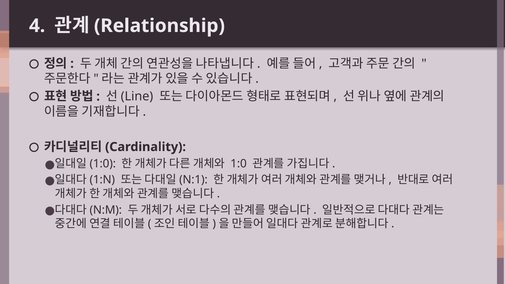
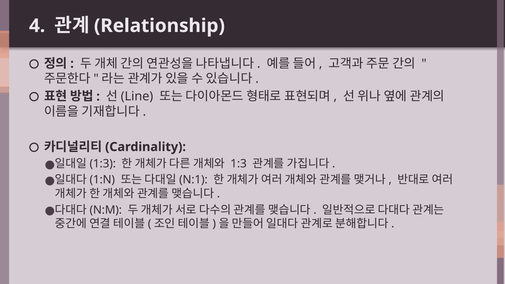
1:0 at (103, 164): 1:0 -> 1:3
1:0 at (239, 164): 1:0 -> 1:3
